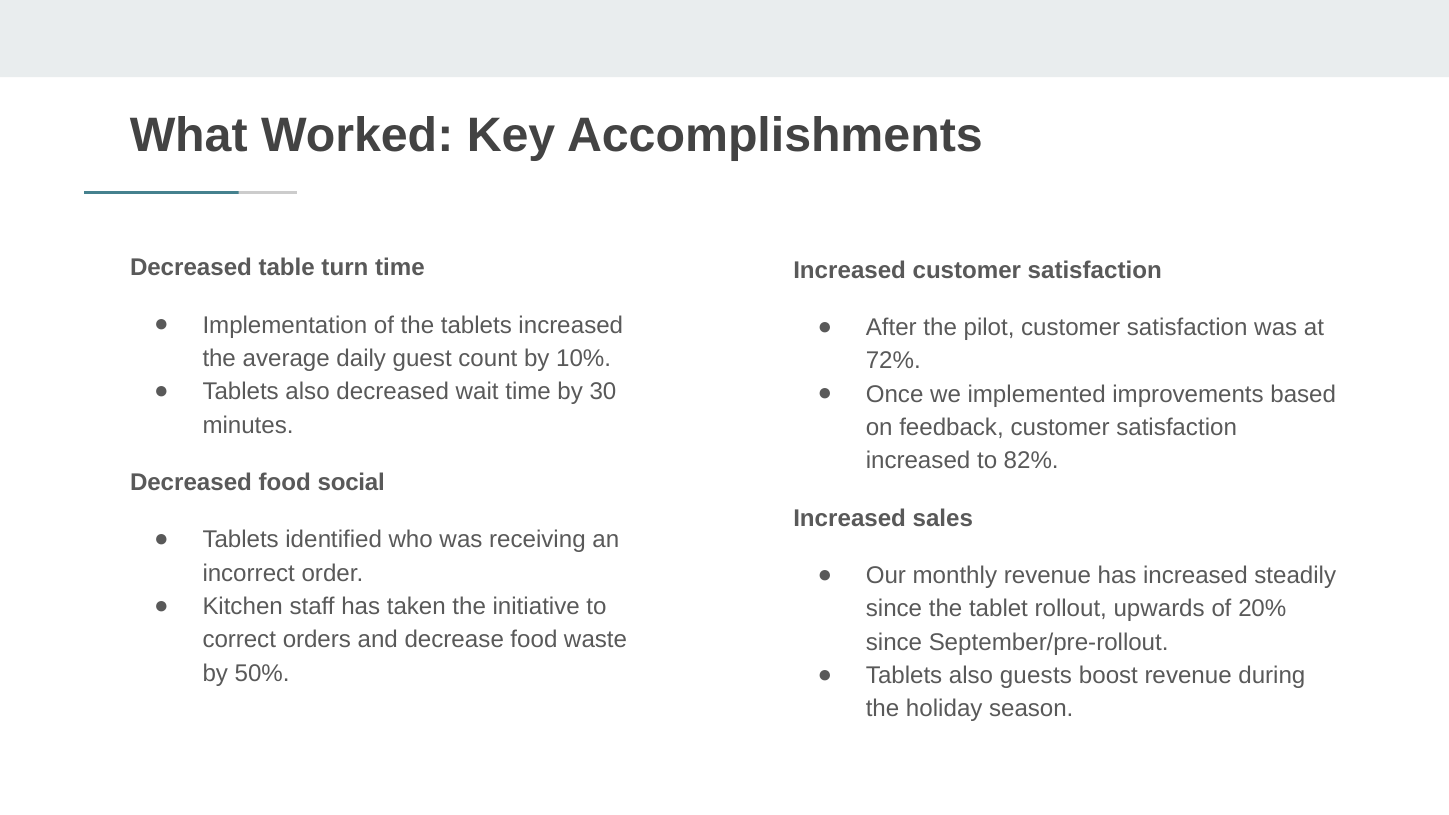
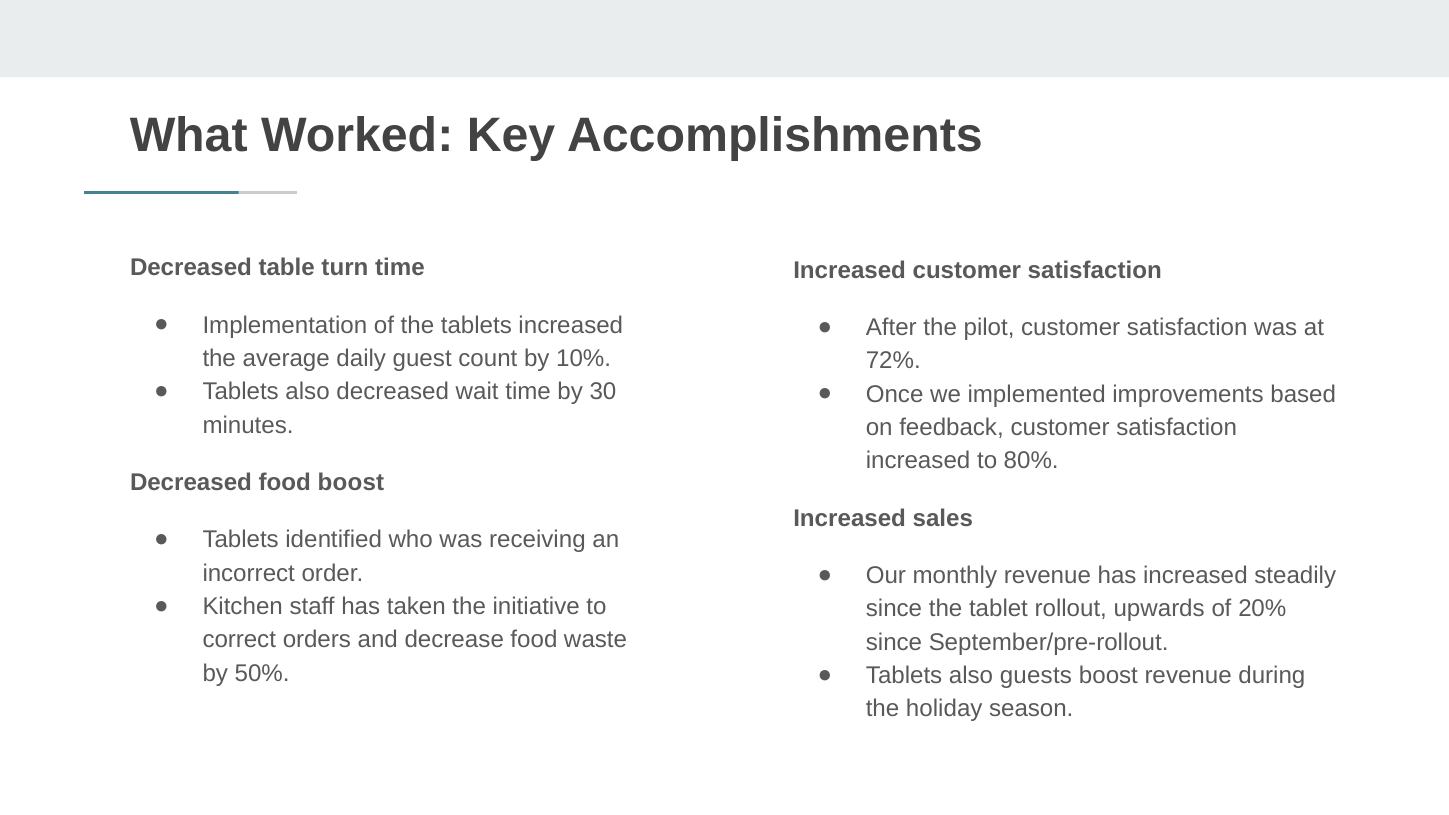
82%: 82% -> 80%
food social: social -> boost
